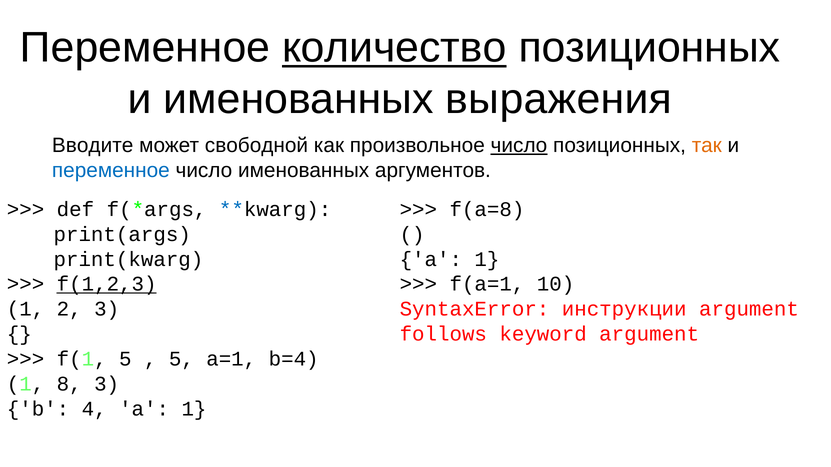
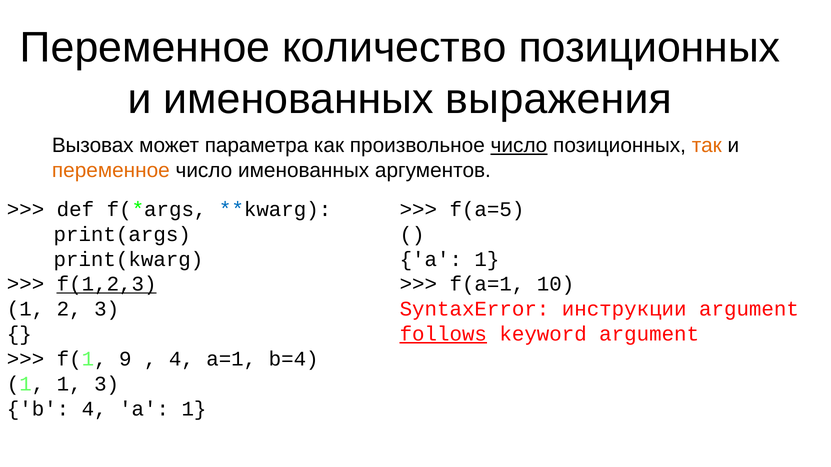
количество underline: present -> none
Вводите: Вводите -> Вызовах
свободной: свободной -> параметра
переменное at (111, 170) colour: blue -> orange
f(a=8: f(a=8 -> f(a=5
follows underline: none -> present
f(1 5: 5 -> 9
5 at (181, 359): 5 -> 4
1 8: 8 -> 1
